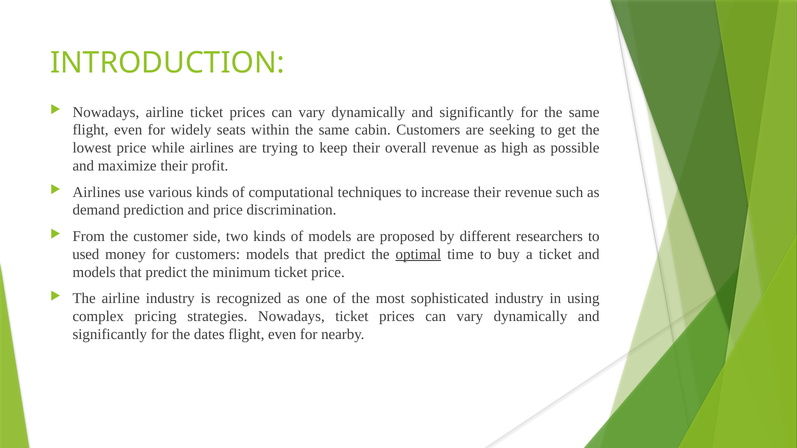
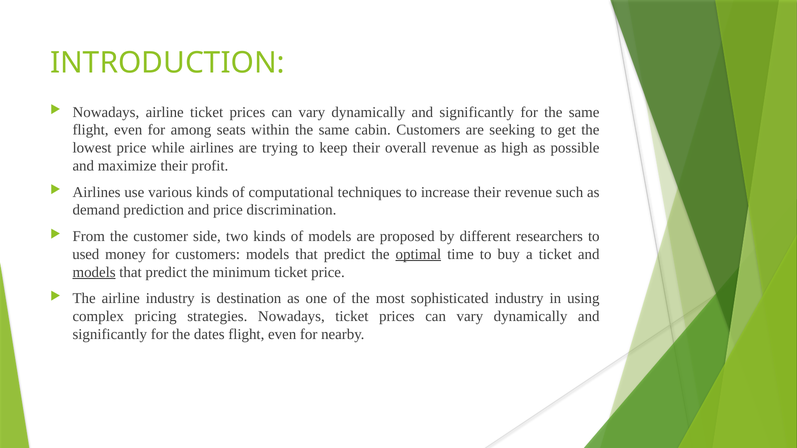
widely: widely -> among
models at (94, 272) underline: none -> present
recognized: recognized -> destination
